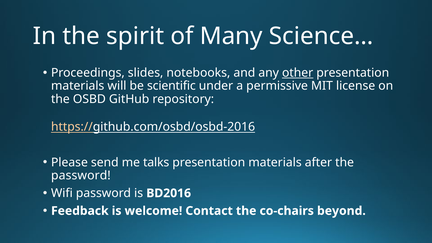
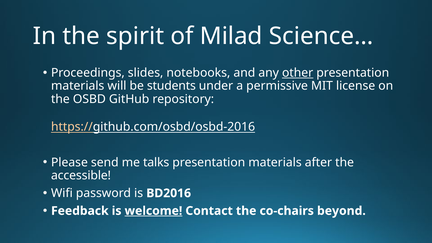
Many: Many -> Milad
scientific: scientific -> students
password at (81, 176): password -> accessible
welcome underline: none -> present
